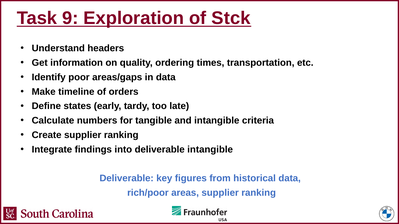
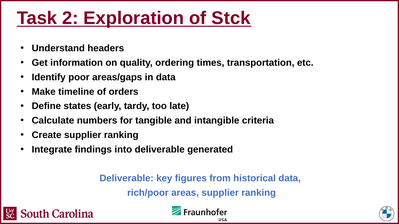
9: 9 -> 2
deliverable intangible: intangible -> generated
